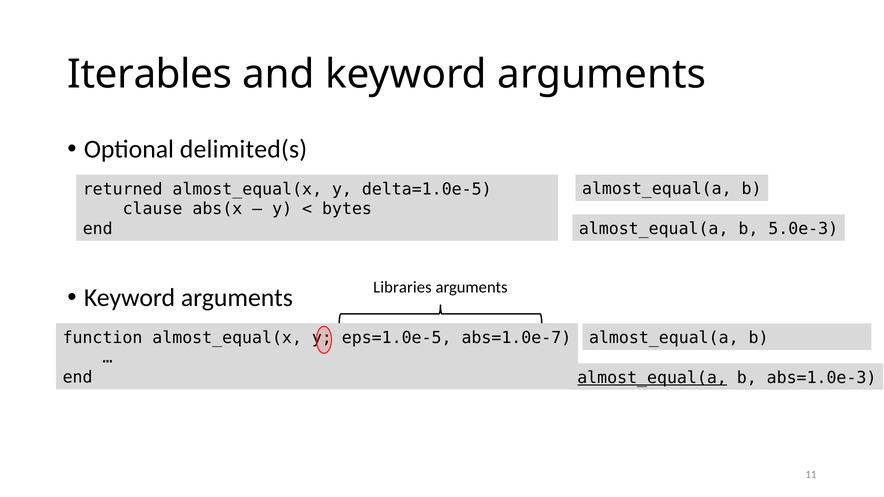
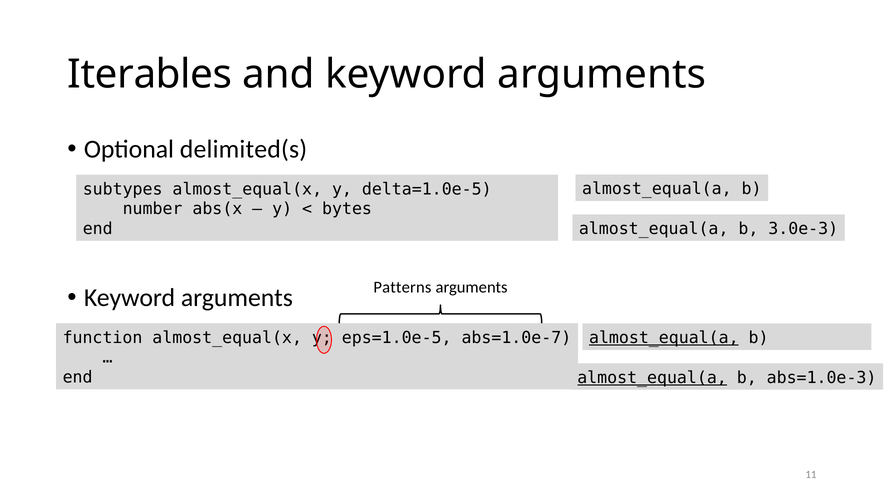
returned: returned -> subtypes
clause: clause -> number
5.0e-3: 5.0e-3 -> 3.0e-3
Libraries: Libraries -> Patterns
almost_equal(a at (664, 338) underline: none -> present
